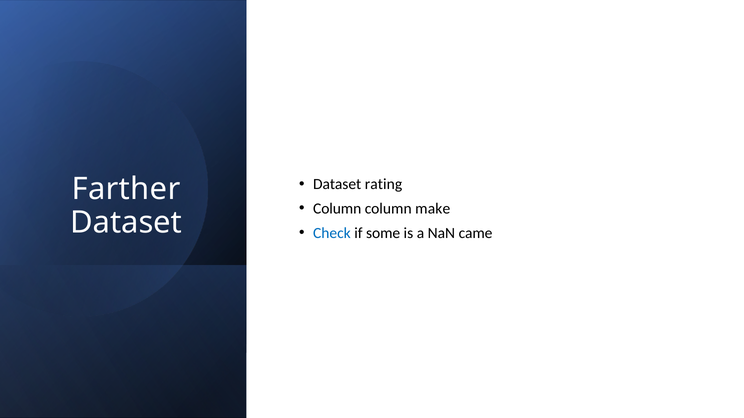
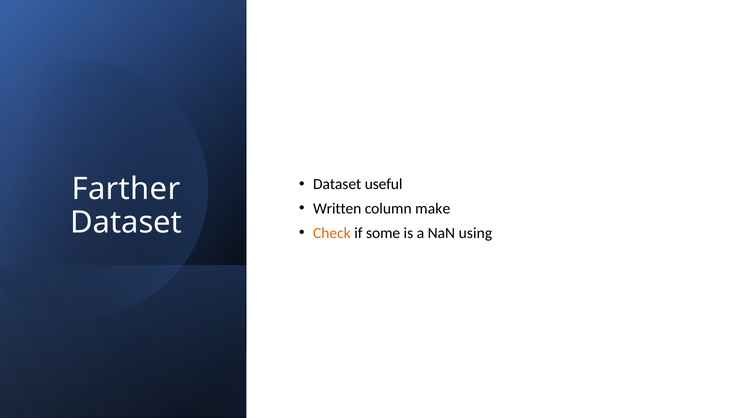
rating: rating -> useful
Column at (337, 209): Column -> Written
Check colour: blue -> orange
came: came -> using
